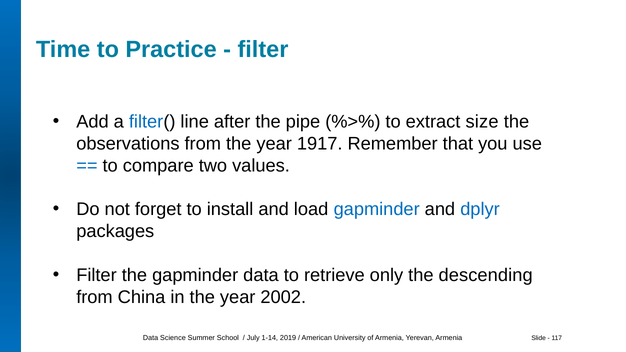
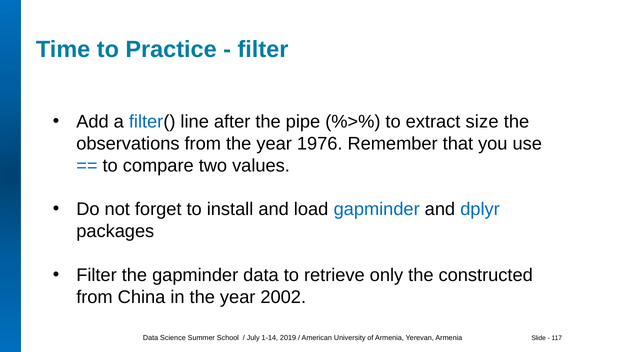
1917: 1917 -> 1976
descending: descending -> constructed
